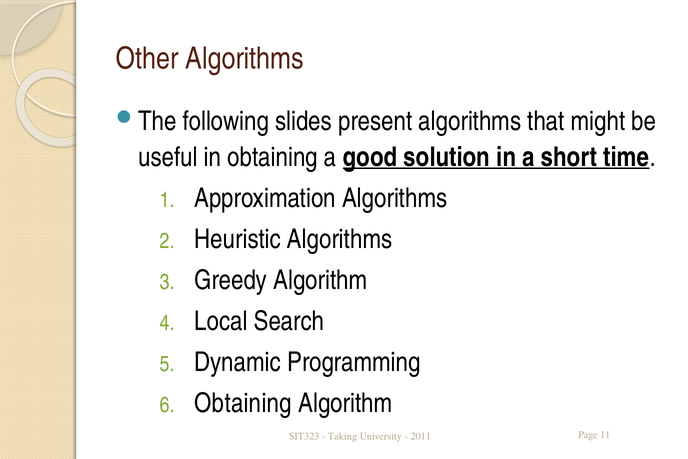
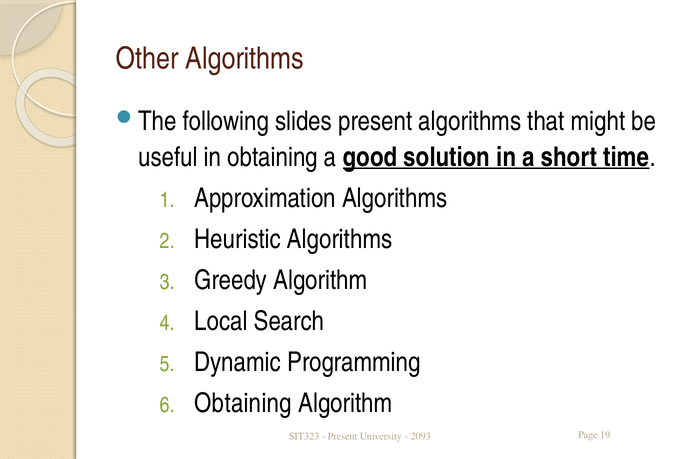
Taking at (342, 436): Taking -> Present
2011: 2011 -> 2093
11: 11 -> 19
